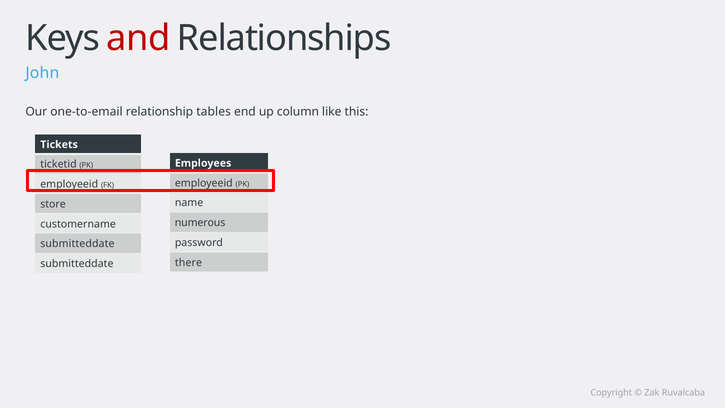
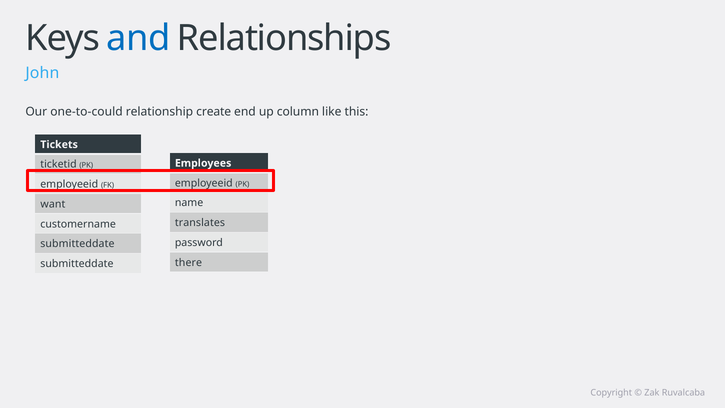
and colour: red -> blue
one-to-email: one-to-email -> one-to-could
tables: tables -> create
store: store -> want
numerous: numerous -> translates
